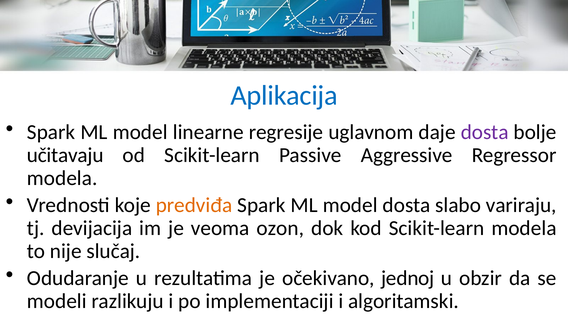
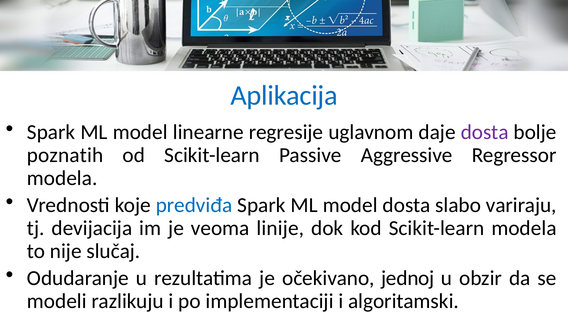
učitavaju: učitavaju -> poznatih
predviđa colour: orange -> blue
ozon: ozon -> linije
